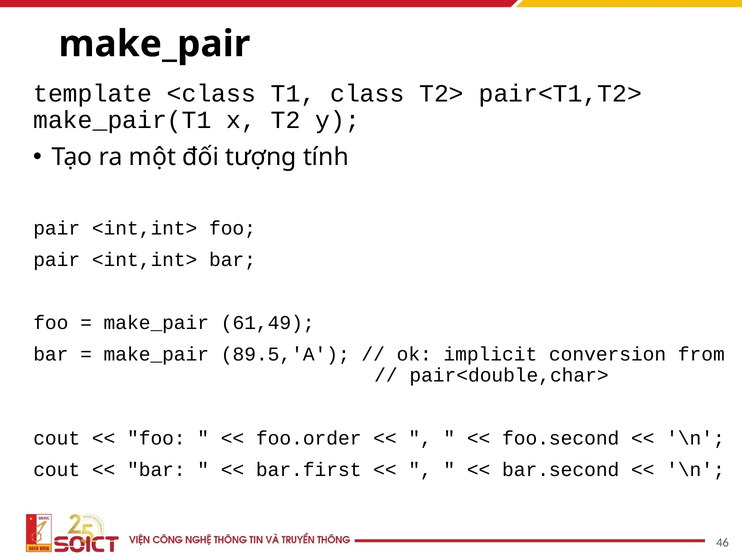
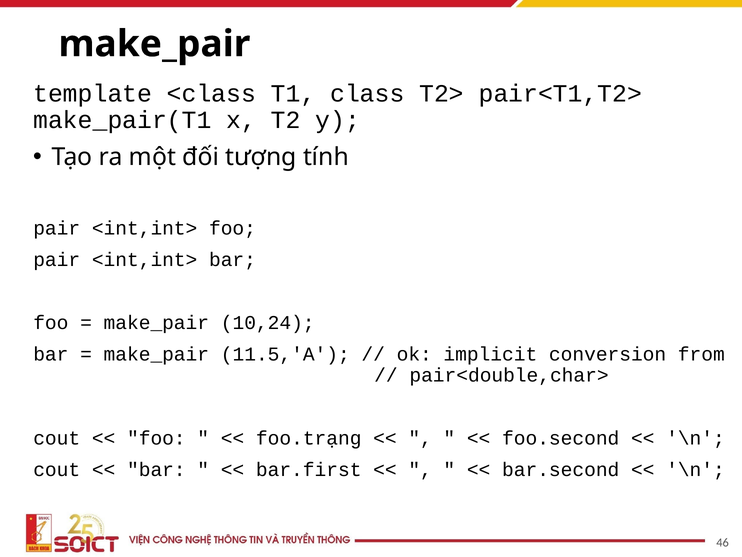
61,49: 61,49 -> 10,24
89.5,'A: 89.5,'A -> 11.5,'A
foo.order: foo.order -> foo.trạng
